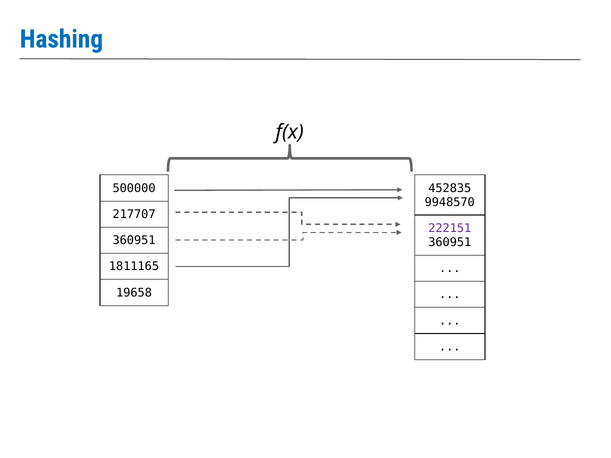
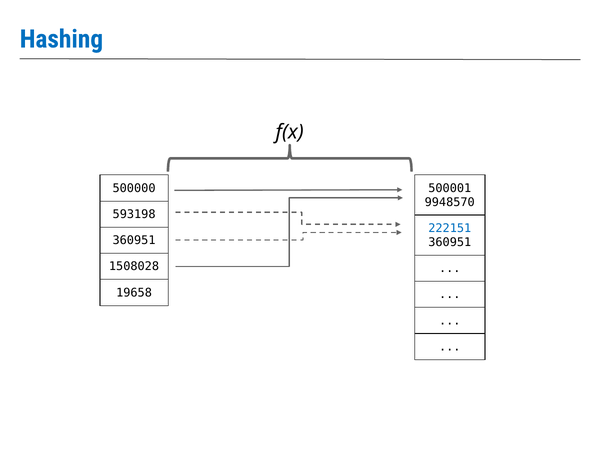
452835: 452835 -> 500001
217707: 217707 -> 593198
222151 colour: purple -> blue
1811165: 1811165 -> 1508028
